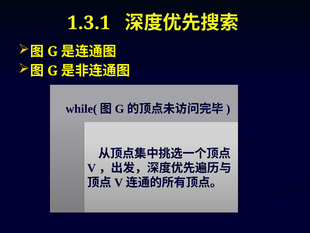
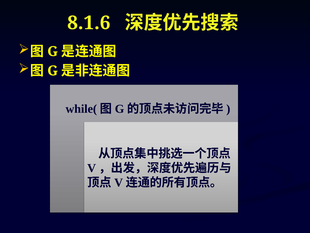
1.3.1: 1.3.1 -> 8.1.6
